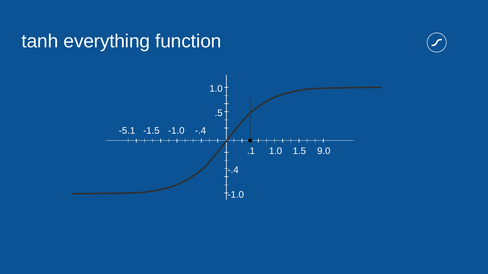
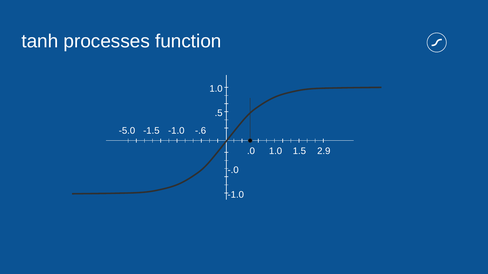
everything: everything -> processes
-5.1: -5.1 -> -5.0
-.4 at (201, 131): -.4 -> -.6
.1: .1 -> .0
9.0: 9.0 -> 2.9
-.4 at (233, 171): -.4 -> -.0
